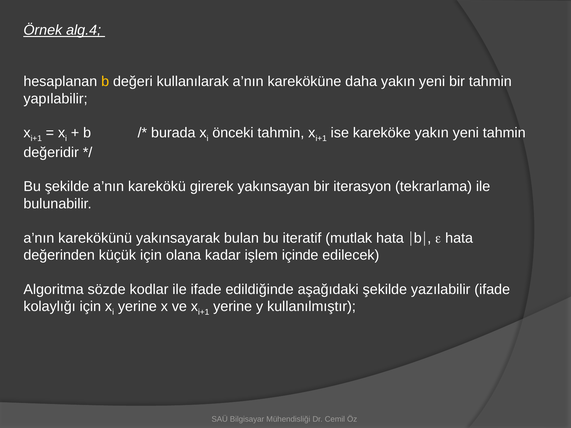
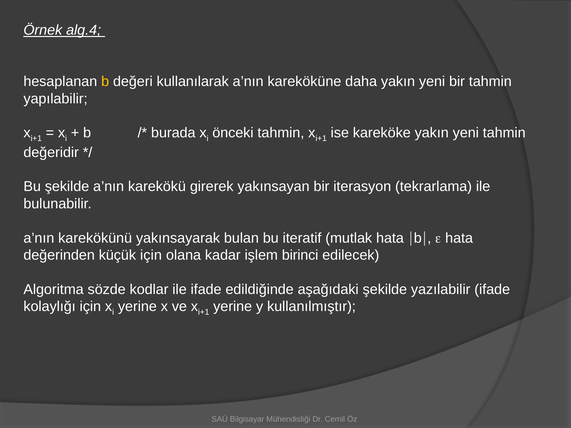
içinde: içinde -> birinci
